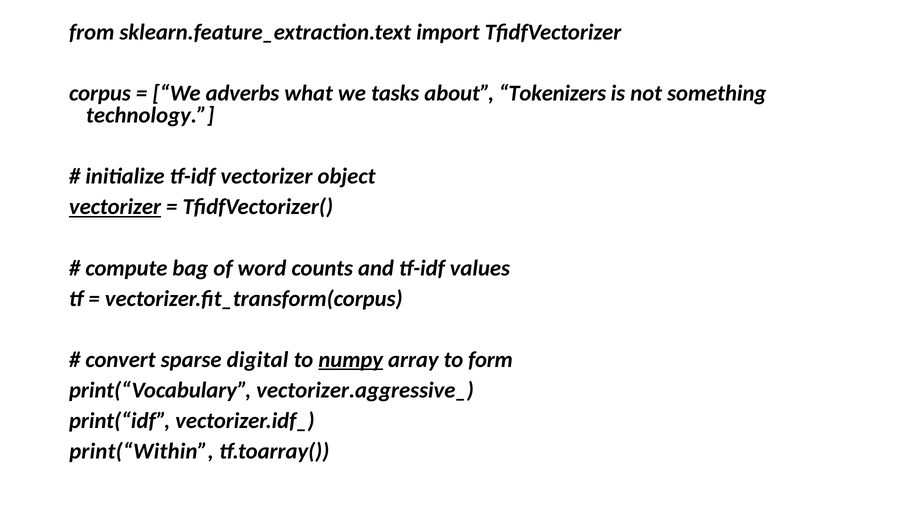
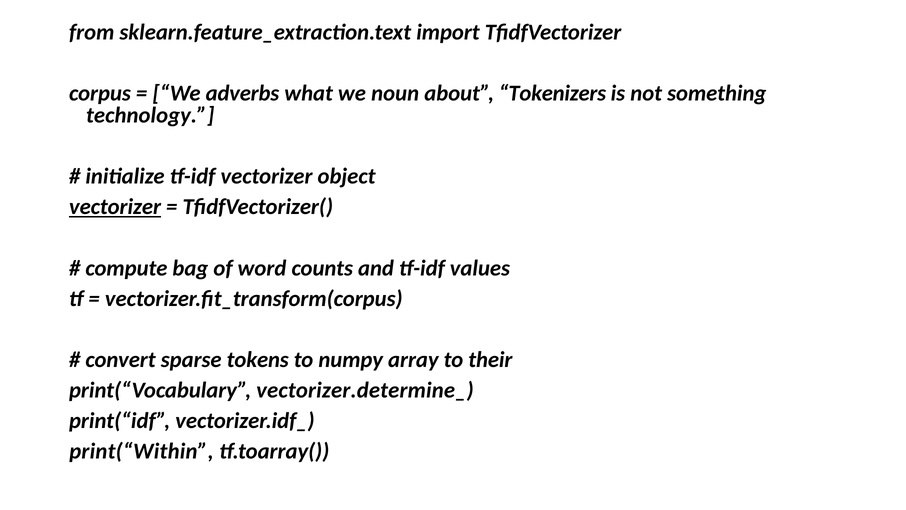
tasks: tasks -> noun
digital: digital -> tokens
numpy underline: present -> none
form: form -> their
vectorizer.aggressive_: vectorizer.aggressive_ -> vectorizer.determine_
